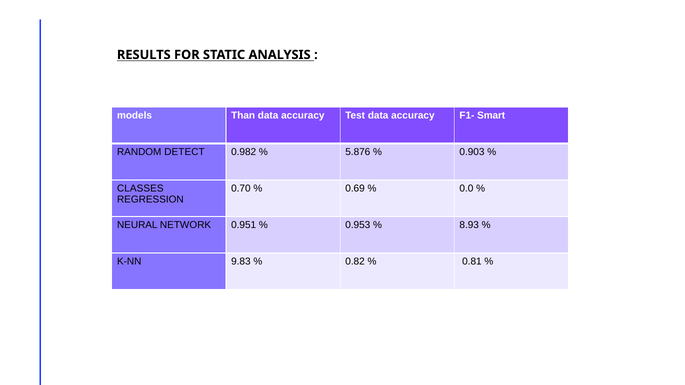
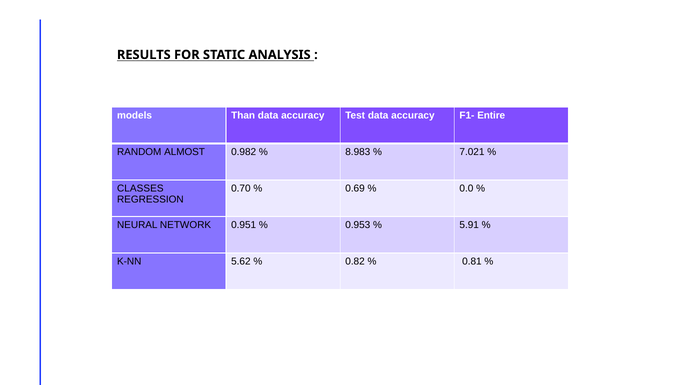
Smart: Smart -> Entire
DETECT: DETECT -> ALMOST
5.876: 5.876 -> 8.983
0.903: 0.903 -> 7.021
8.93: 8.93 -> 5.91
9.83: 9.83 -> 5.62
